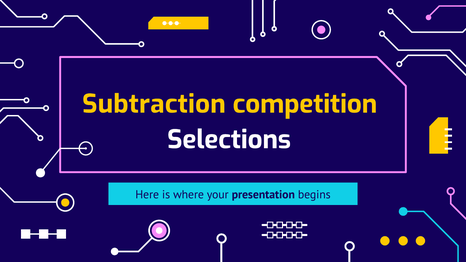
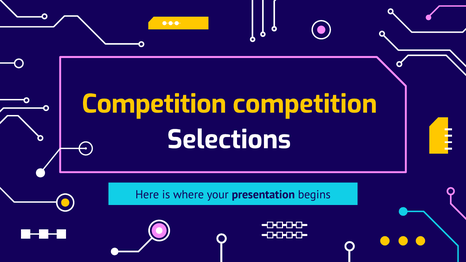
Subtraction at (154, 104): Subtraction -> Competition
